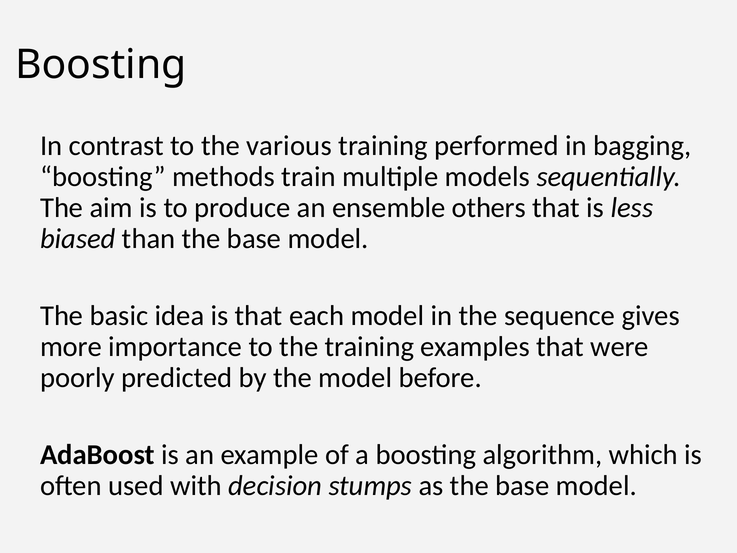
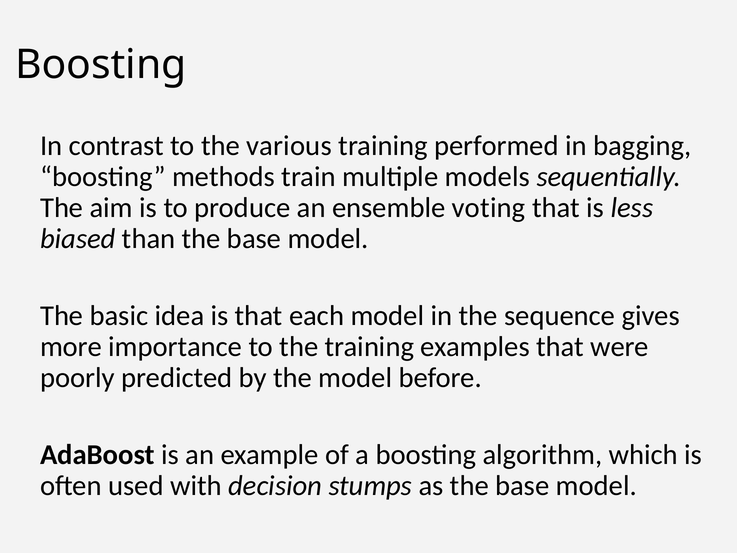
others: others -> voting
